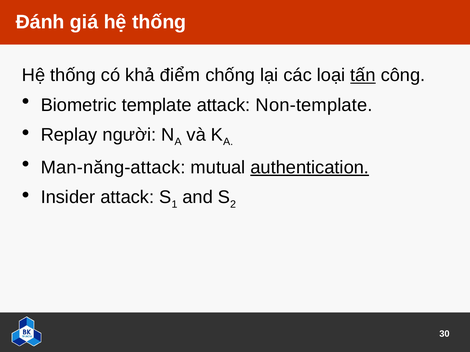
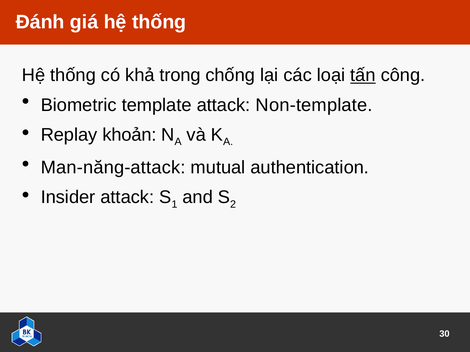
điểm: điểm -> trong
người: người -> khoản
authentication underline: present -> none
